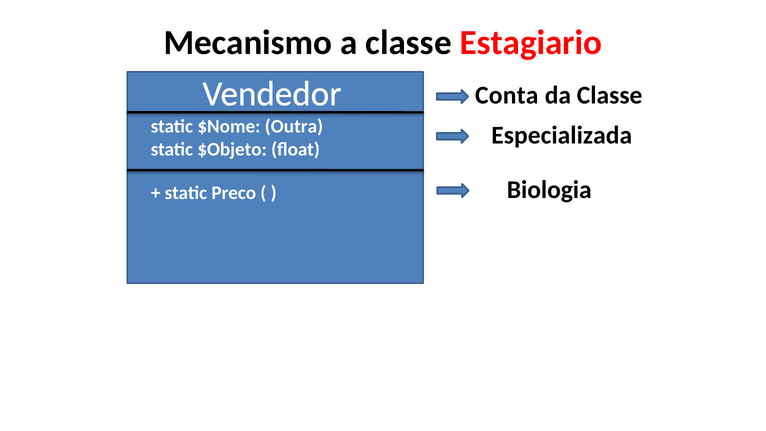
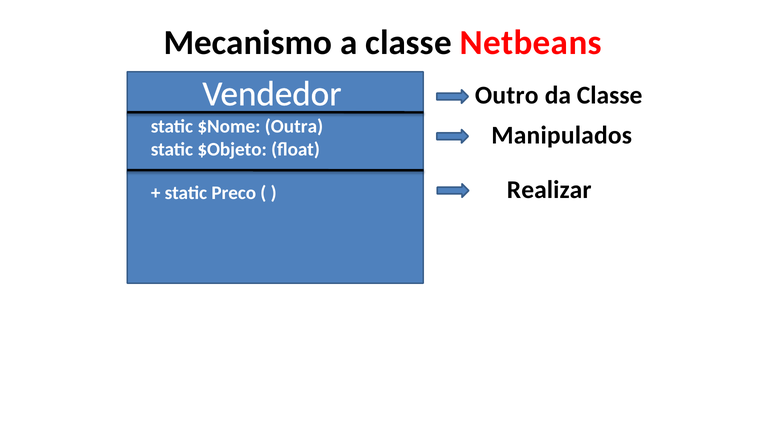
Estagiario: Estagiario -> Netbeans
Conta: Conta -> Outro
Especializada: Especializada -> Manipulados
Biologia: Biologia -> Realizar
